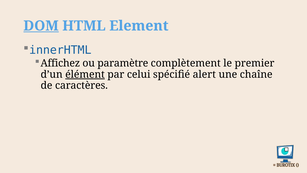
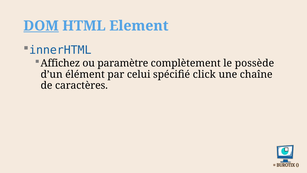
premier: premier -> possède
élément underline: present -> none
alert: alert -> click
